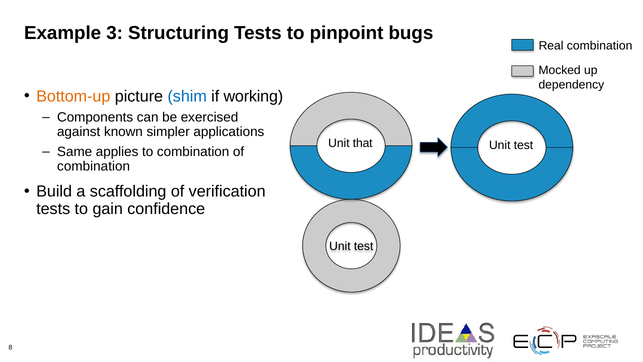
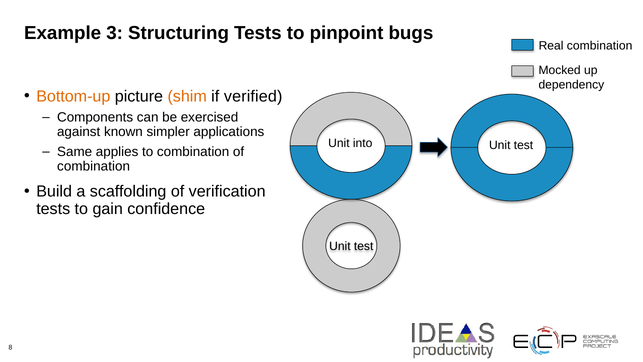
shim colour: blue -> orange
working: working -> verified
that: that -> into
